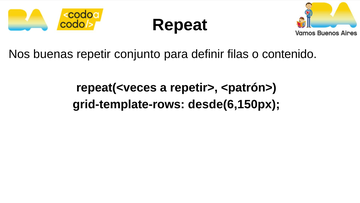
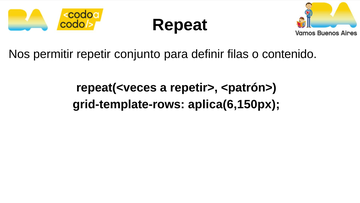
buenas: buenas -> permitir
desde(6,150px: desde(6,150px -> aplica(6,150px
